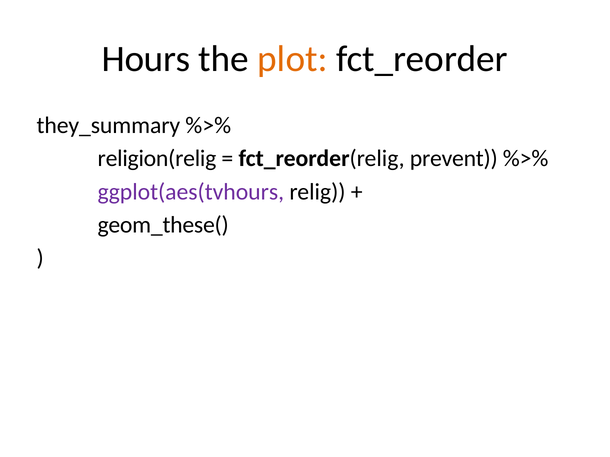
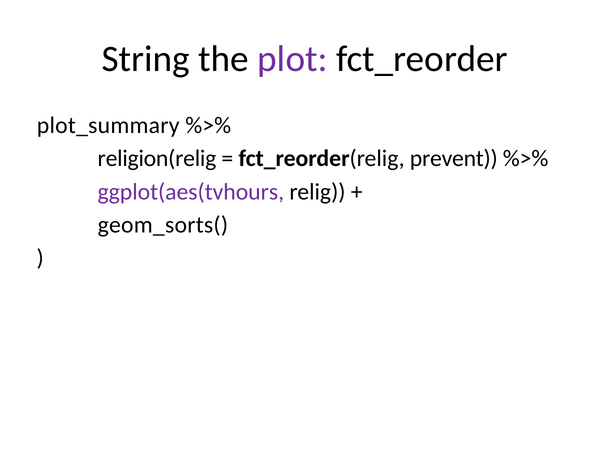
Hours: Hours -> String
plot colour: orange -> purple
they_summary: they_summary -> plot_summary
geom_these(: geom_these( -> geom_sorts(
